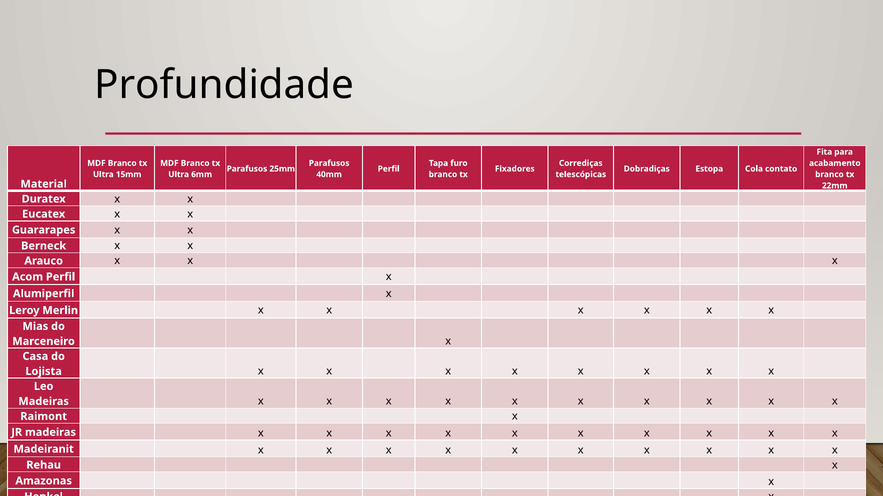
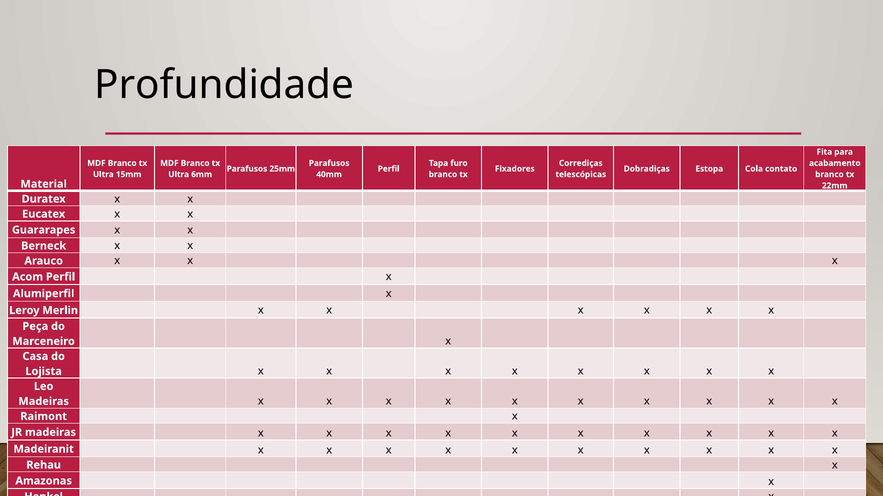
Mias: Mias -> Peça
